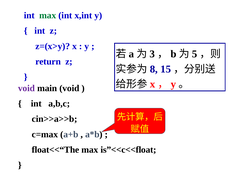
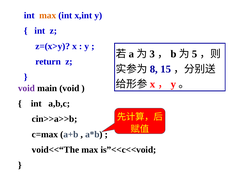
max at (48, 15) colour: green -> orange
float<<“The: float<<“The -> void<<“The
is”<<c<<float: is”<<c<<float -> is”<<c<<void
